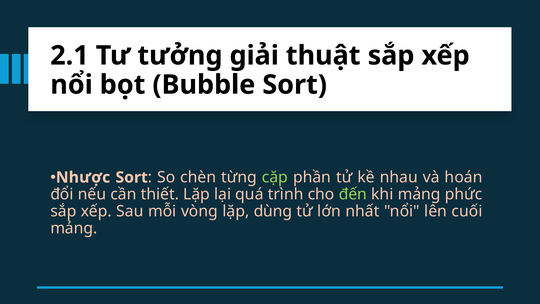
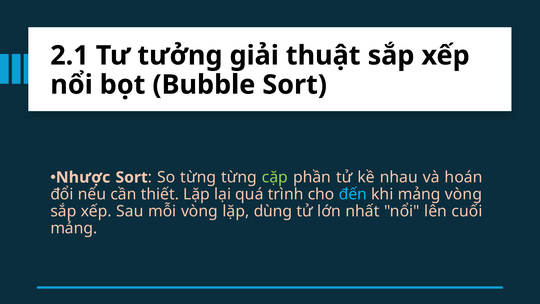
So chèn: chèn -> từng
đến colour: light green -> light blue
mảng phức: phức -> vòng
